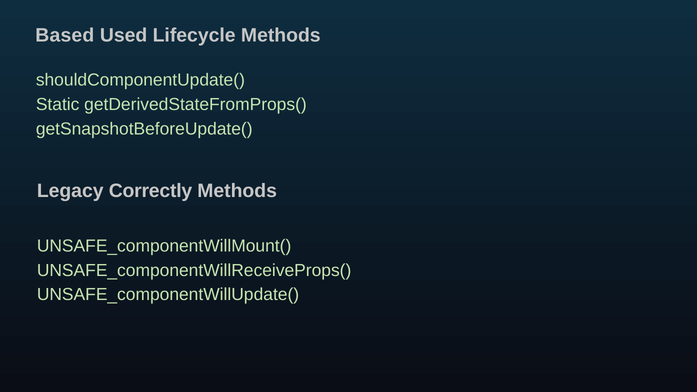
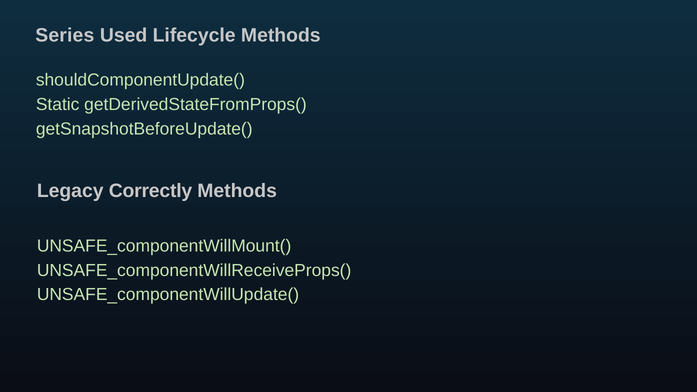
Based: Based -> Series
